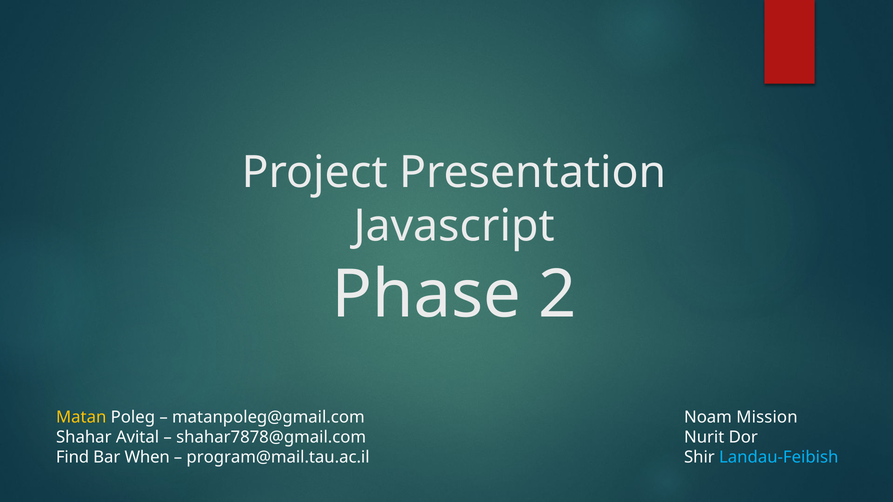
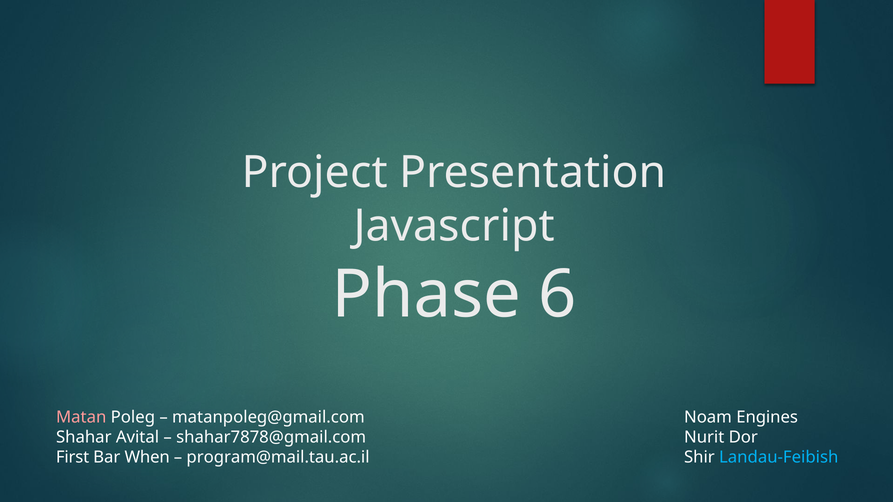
2: 2 -> 6
Matan colour: yellow -> pink
Mission: Mission -> Engines
Find: Find -> First
